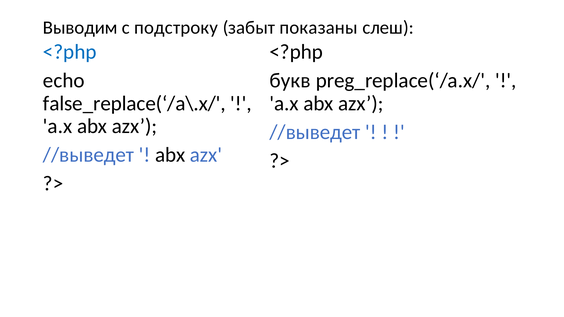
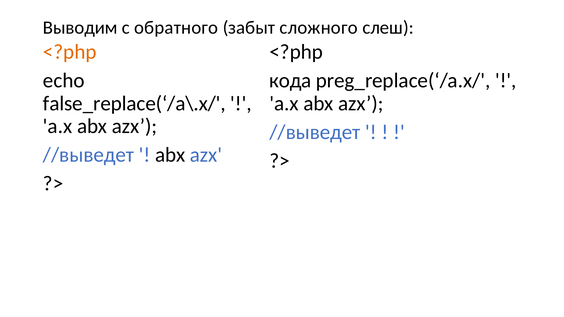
подстроку: подстроку -> обратного
показаны: показаны -> сложного
<?php at (70, 52) colour: blue -> orange
букв: букв -> кода
